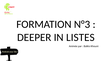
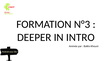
LISTES: LISTES -> INTRO
